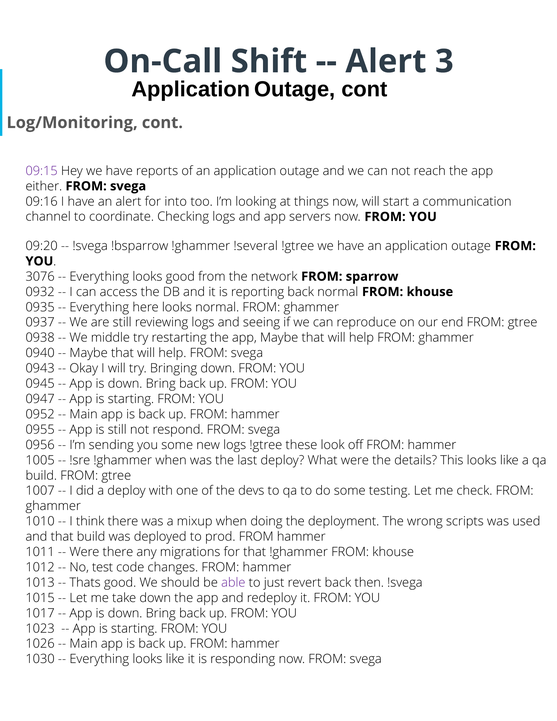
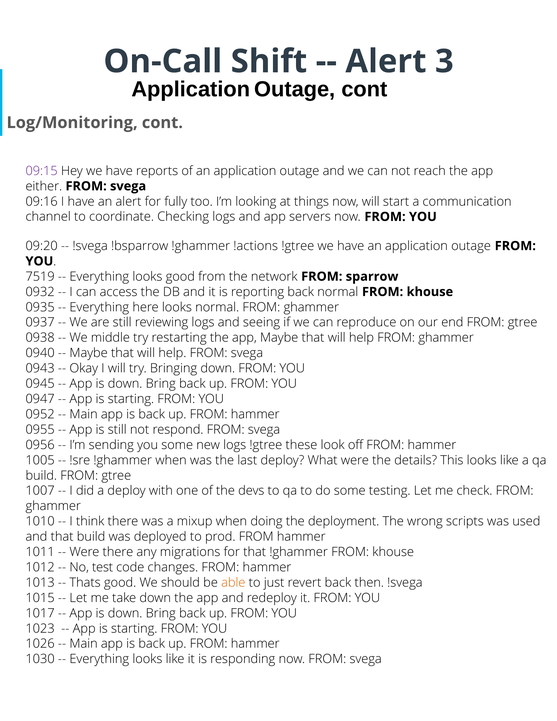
into: into -> fully
!several: !several -> !actions
3076: 3076 -> 7519
able colour: purple -> orange
